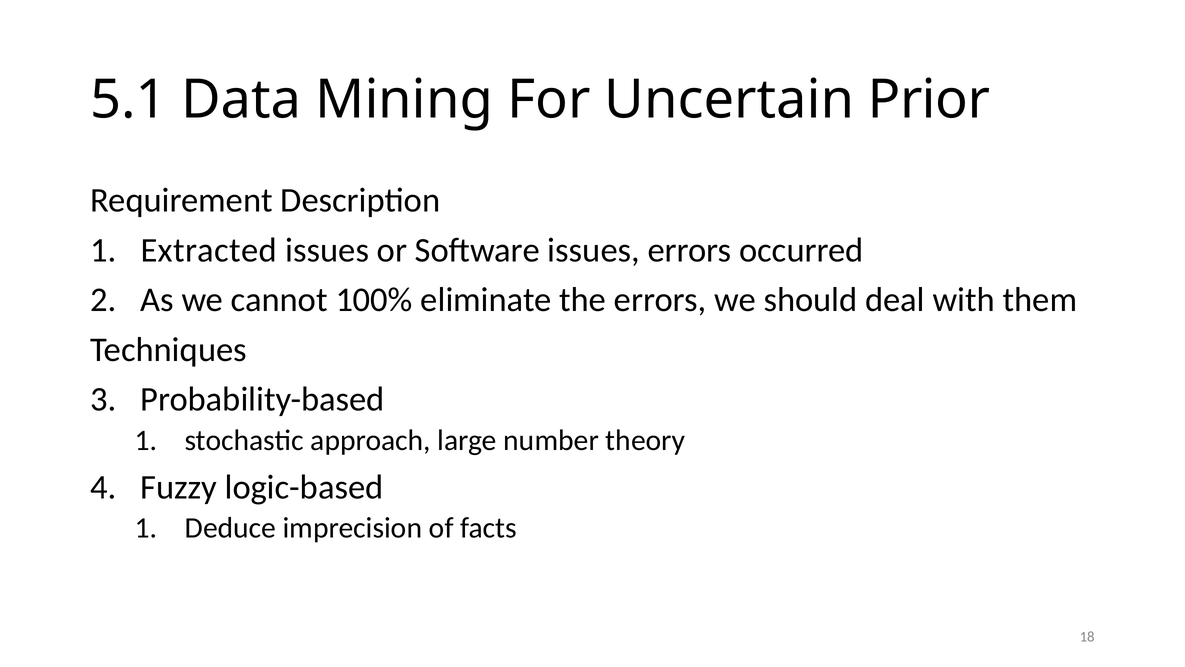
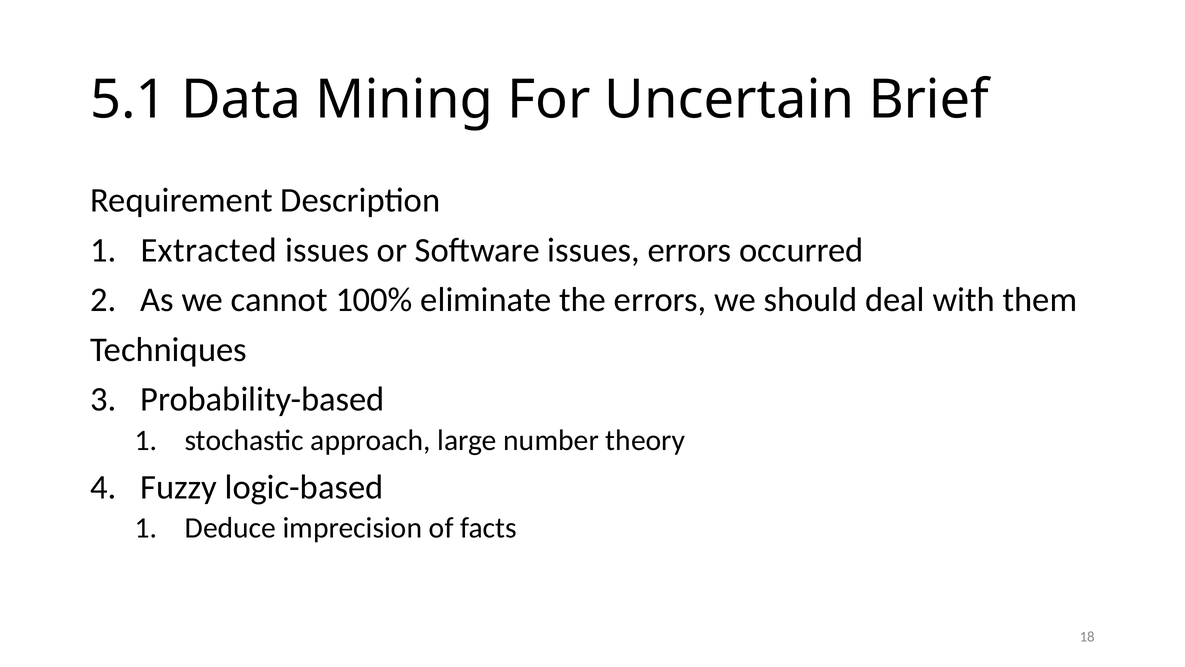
Prior: Prior -> Brief
